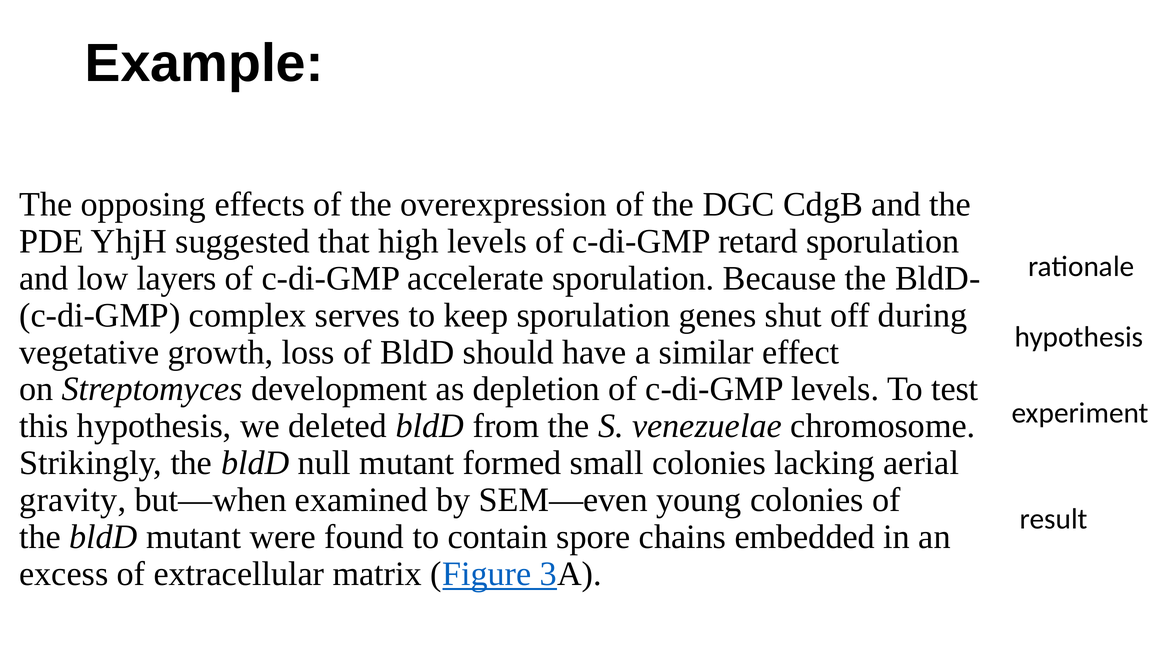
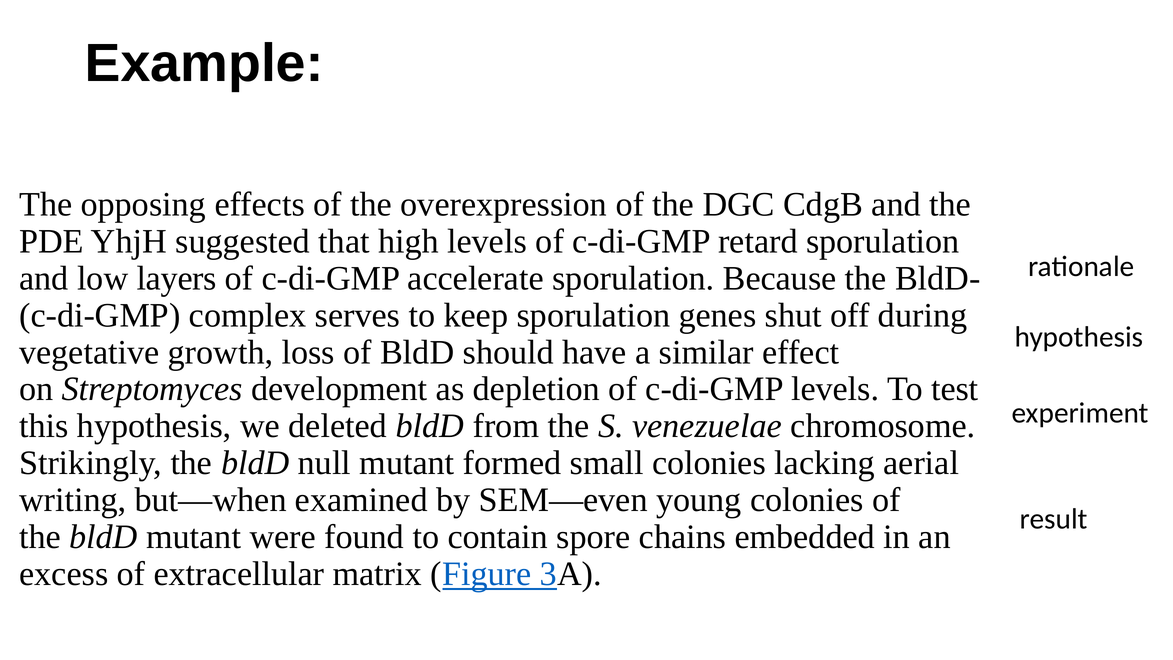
gravity: gravity -> writing
